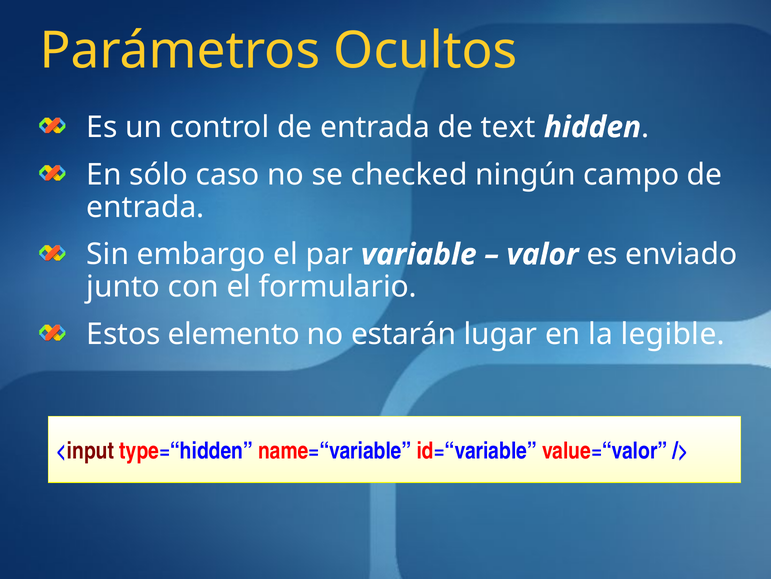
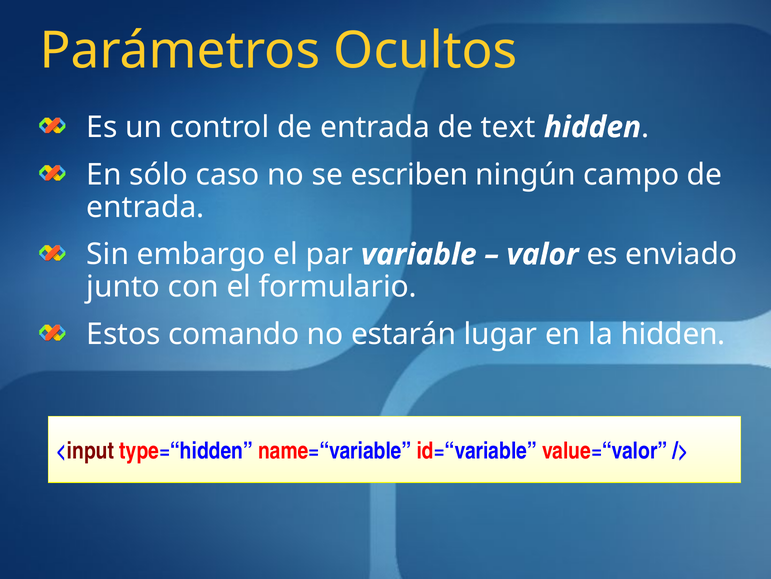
checked: checked -> escriben
elemento: elemento -> comando
la legible: legible -> hidden
